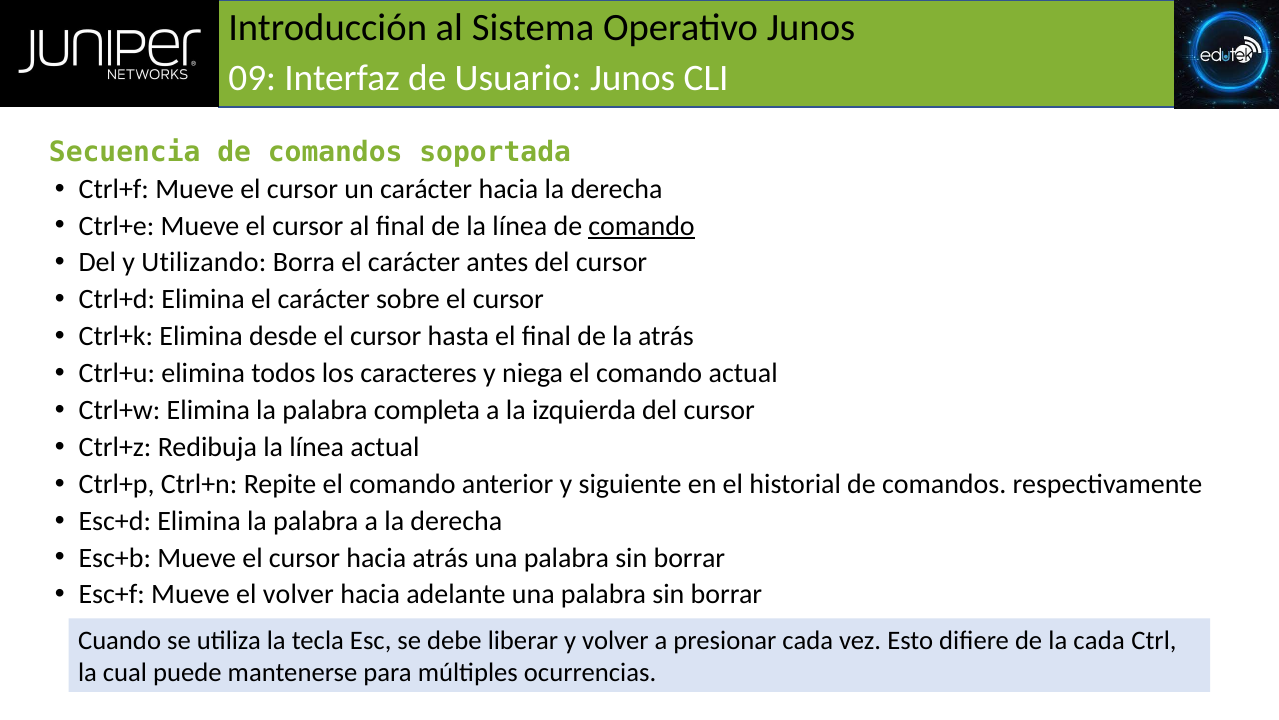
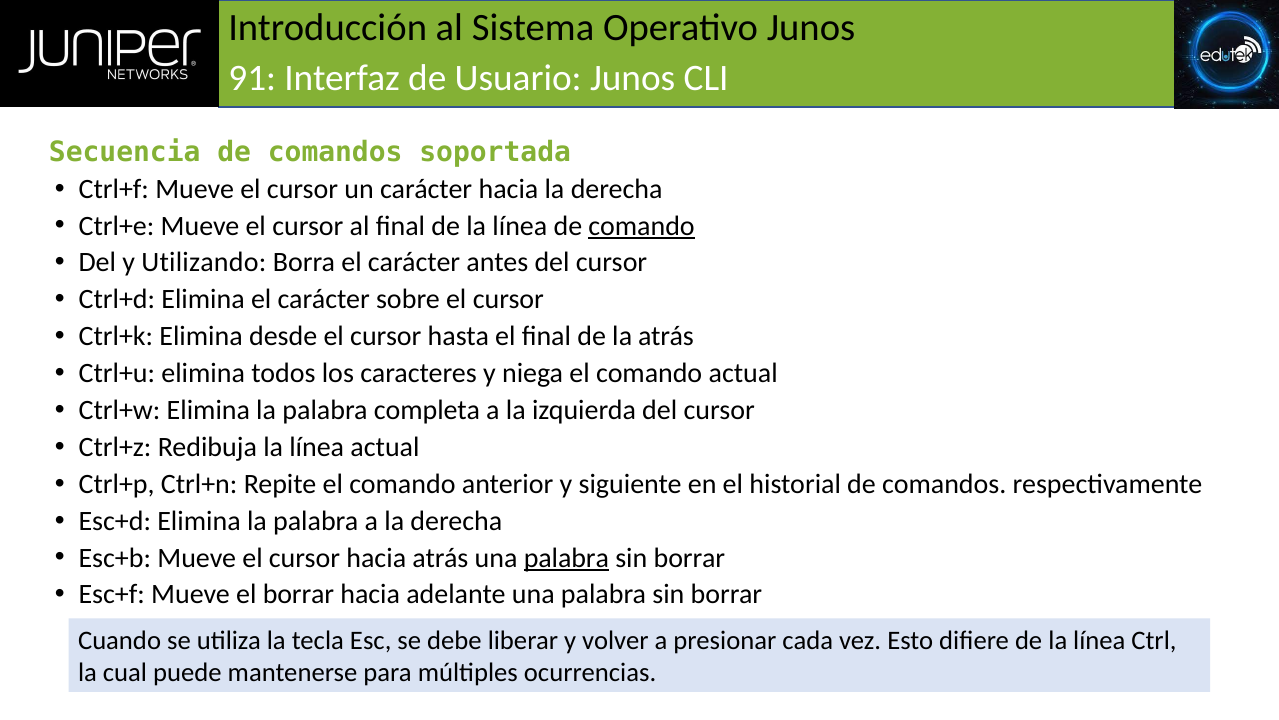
09: 09 -> 91
palabra at (566, 557) underline: none -> present
el volver: volver -> borrar
difiere de la cada: cada -> línea
